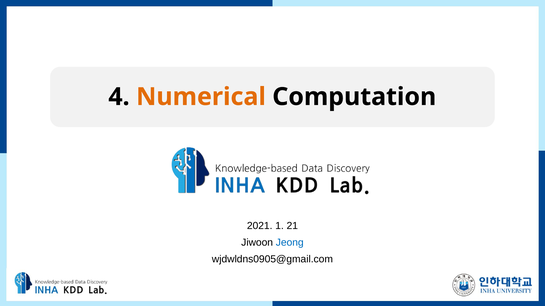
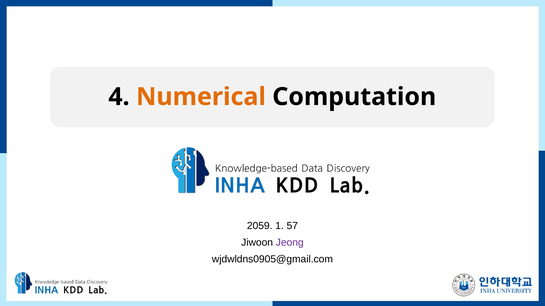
2021: 2021 -> 2059
21: 21 -> 57
Jeong colour: blue -> purple
